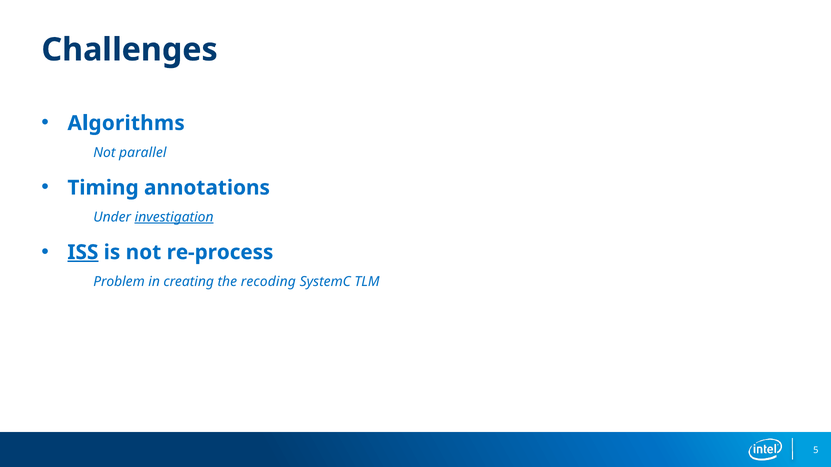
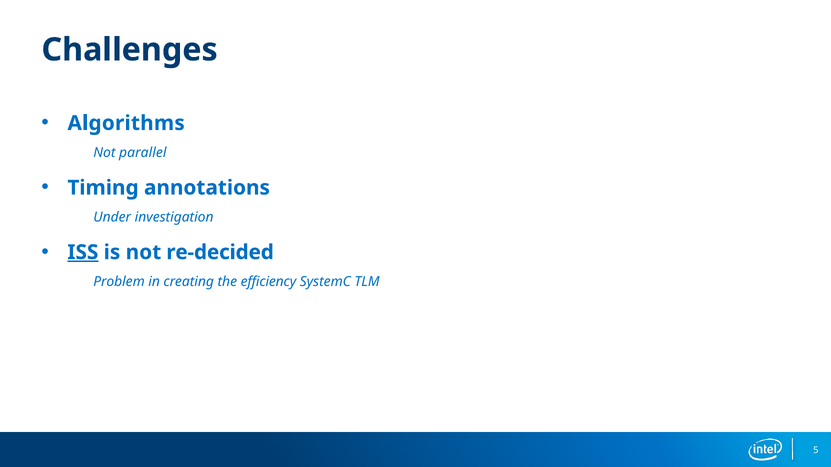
investigation underline: present -> none
re-process: re-process -> re-decided
recoding: recoding -> efficiency
